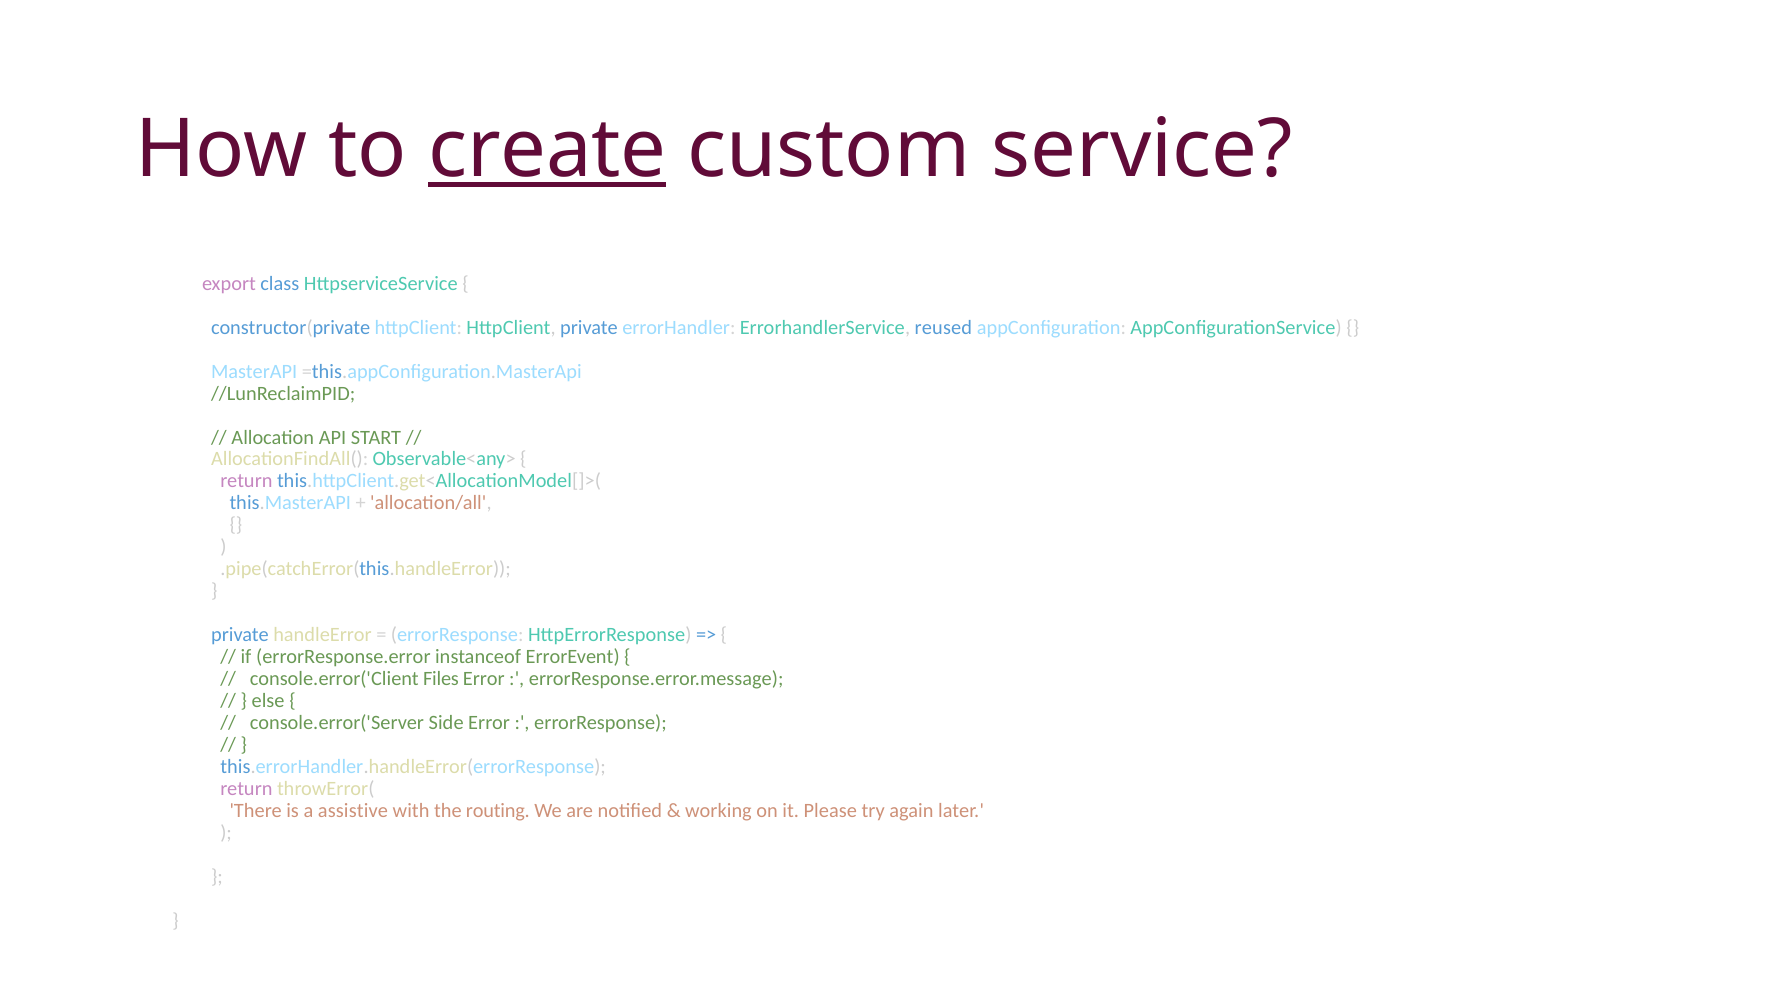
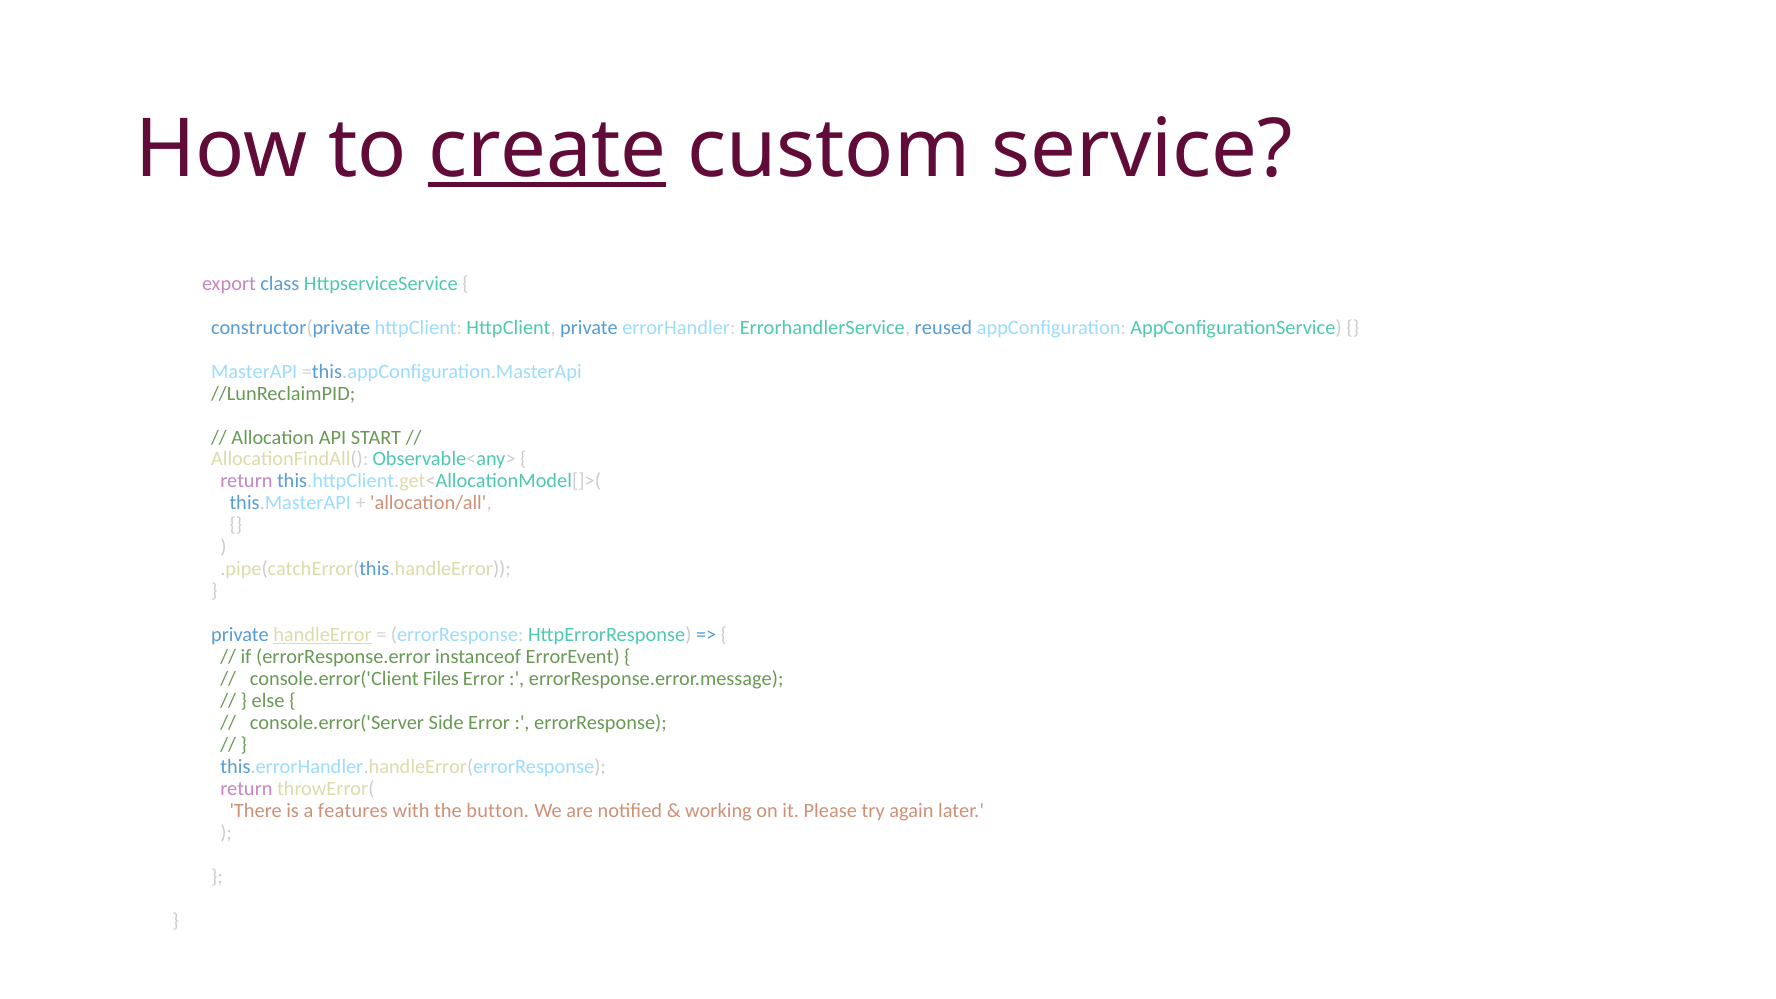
handleError underline: none -> present
assistive: assistive -> features
routing: routing -> button
